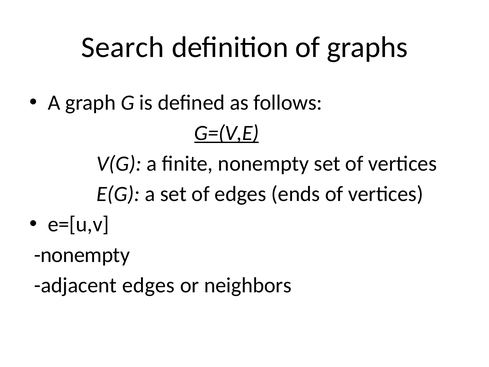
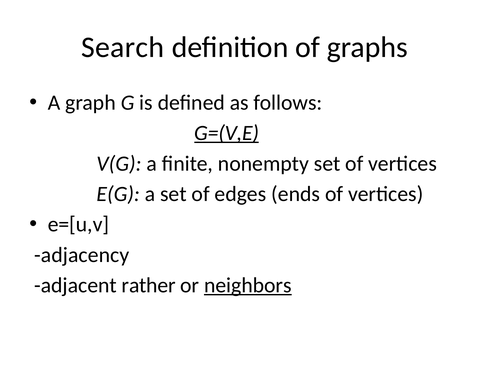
nonempty at (82, 255): nonempty -> adjacency
adjacent edges: edges -> rather
neighbors underline: none -> present
